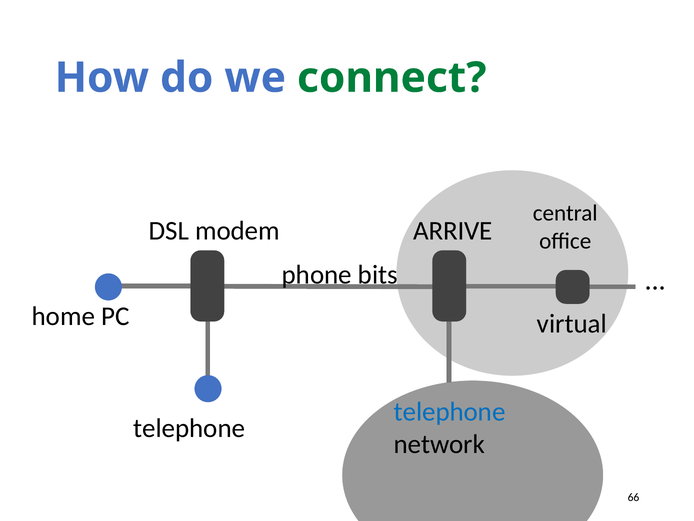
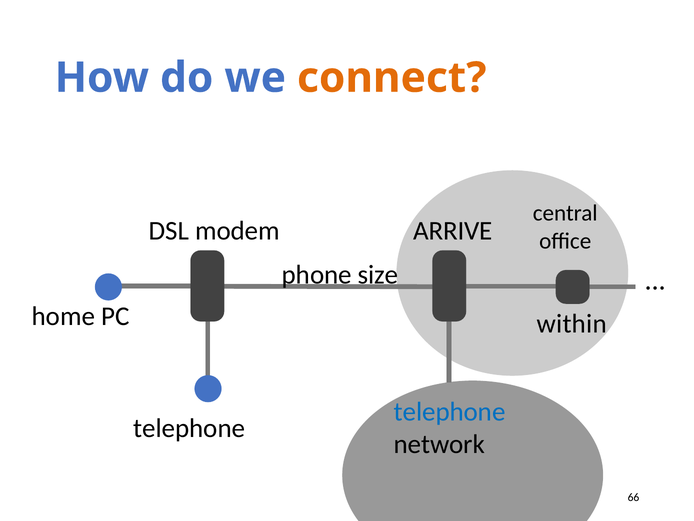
connect colour: green -> orange
bits: bits -> size
virtual: virtual -> within
